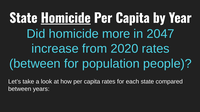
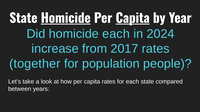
Capita at (133, 19) underline: none -> present
homicide more: more -> each
2047: 2047 -> 2024
2020: 2020 -> 2017
between at (35, 64): between -> together
